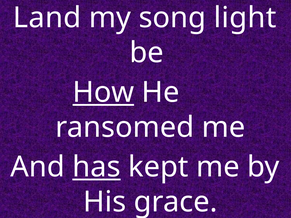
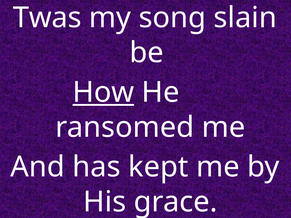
Land: Land -> Twas
light: light -> slain
has underline: present -> none
